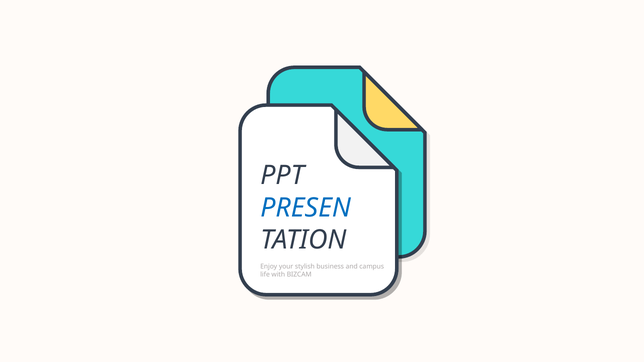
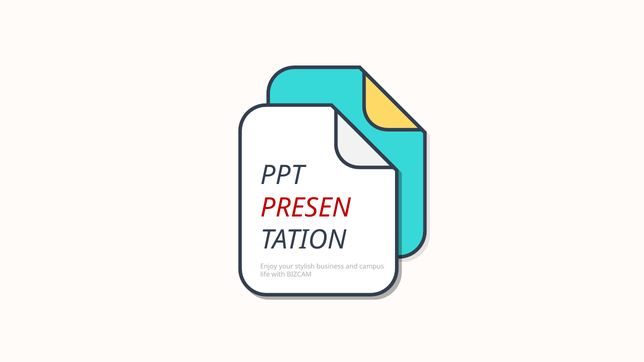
PRESEN colour: blue -> red
